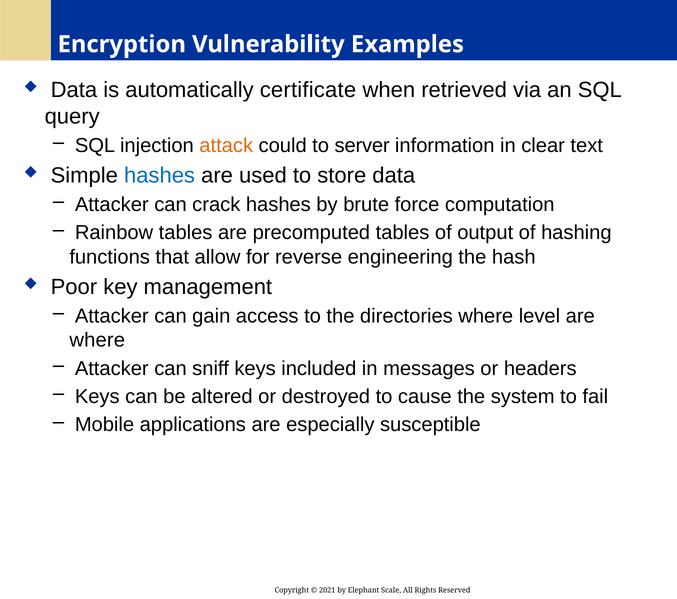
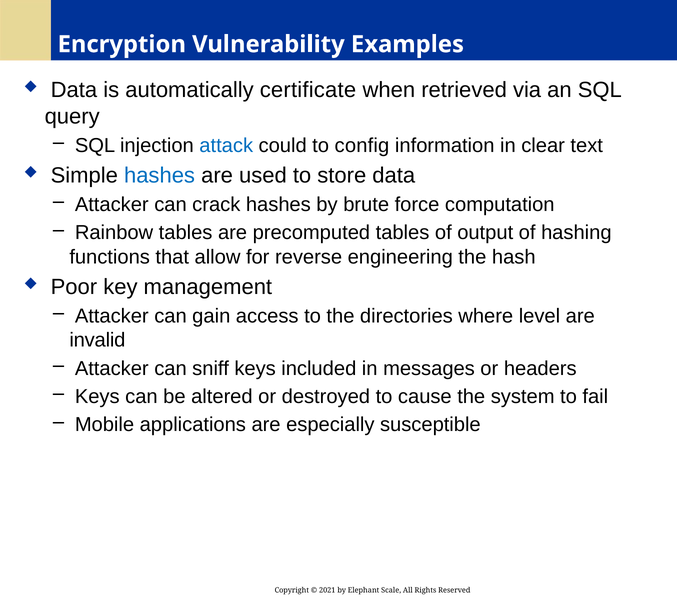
attack colour: orange -> blue
server: server -> config
where at (97, 340): where -> invalid
